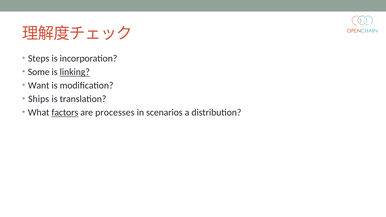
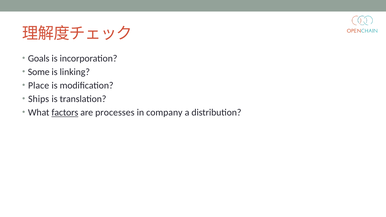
Steps: Steps -> Goals
linking underline: present -> none
Want: Want -> Place
scenarios: scenarios -> company
